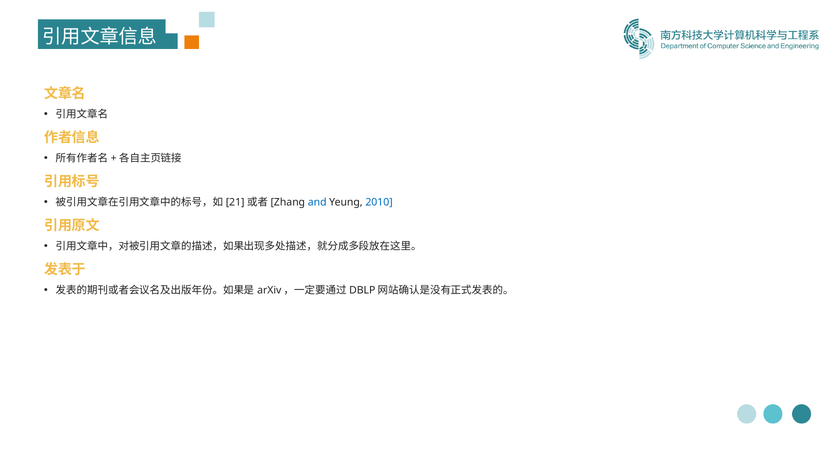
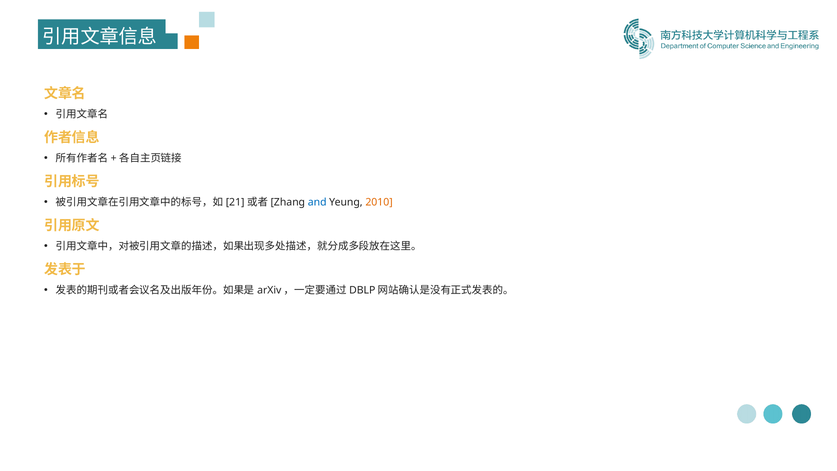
2010 colour: blue -> orange
